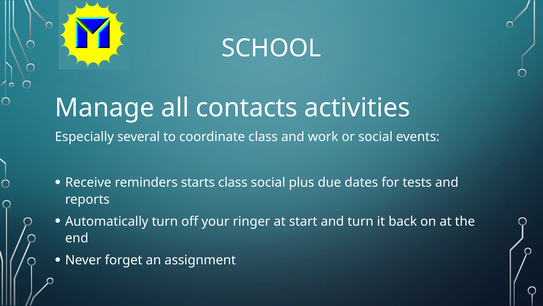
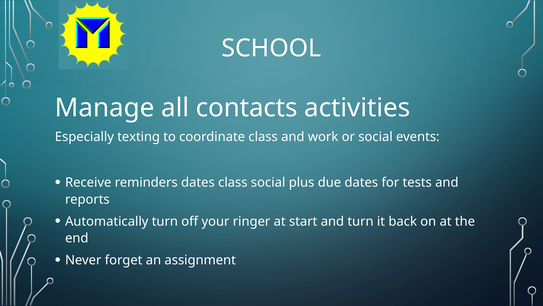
several: several -> texting
reminders starts: starts -> dates
